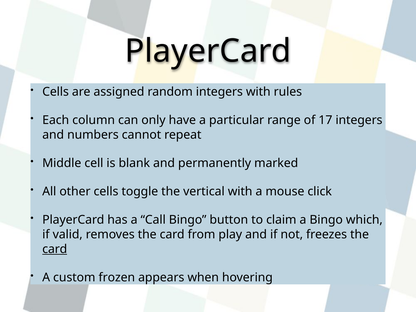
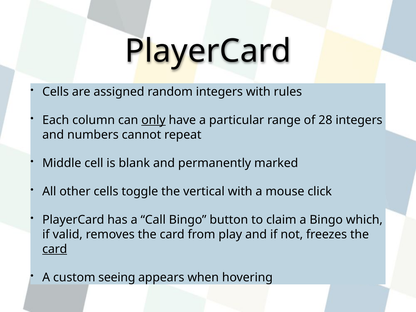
only underline: none -> present
17: 17 -> 28
frozen: frozen -> seeing
